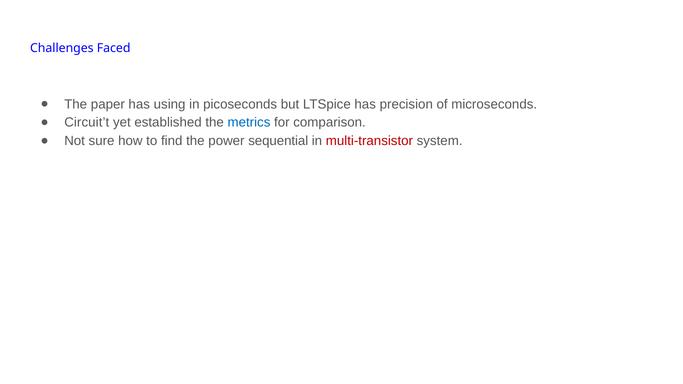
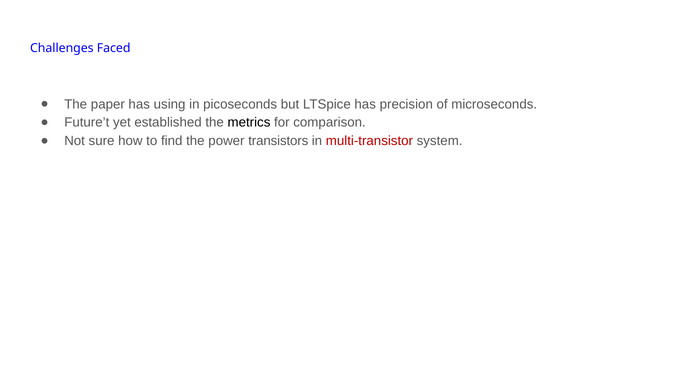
Circuit’t: Circuit’t -> Future’t
metrics colour: blue -> black
sequential: sequential -> transistors
